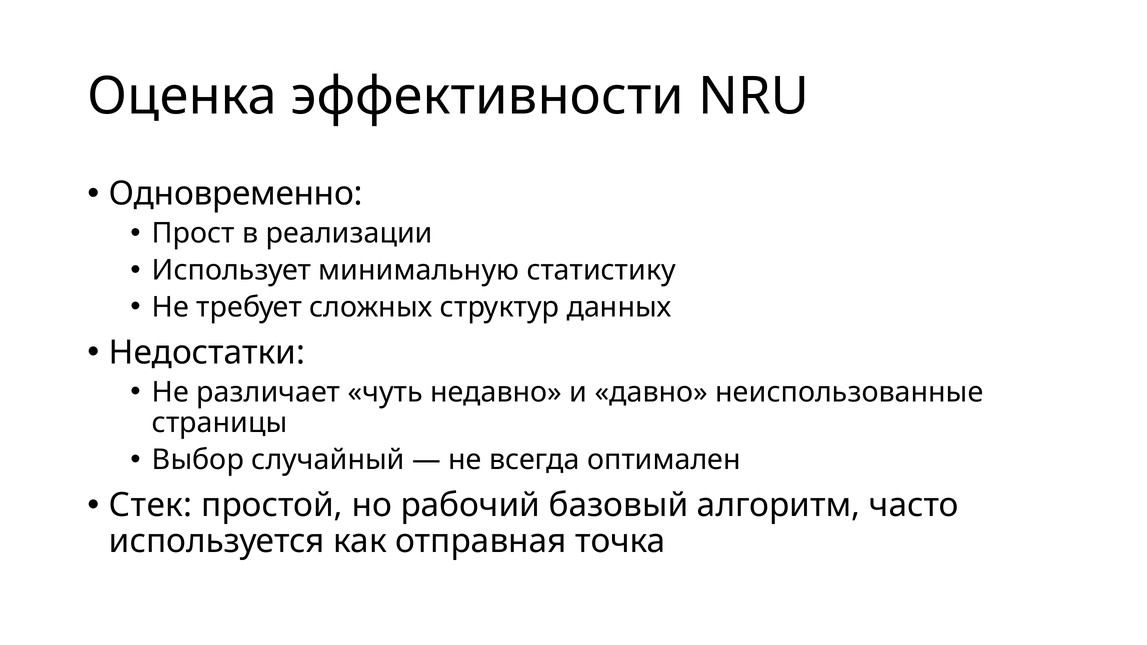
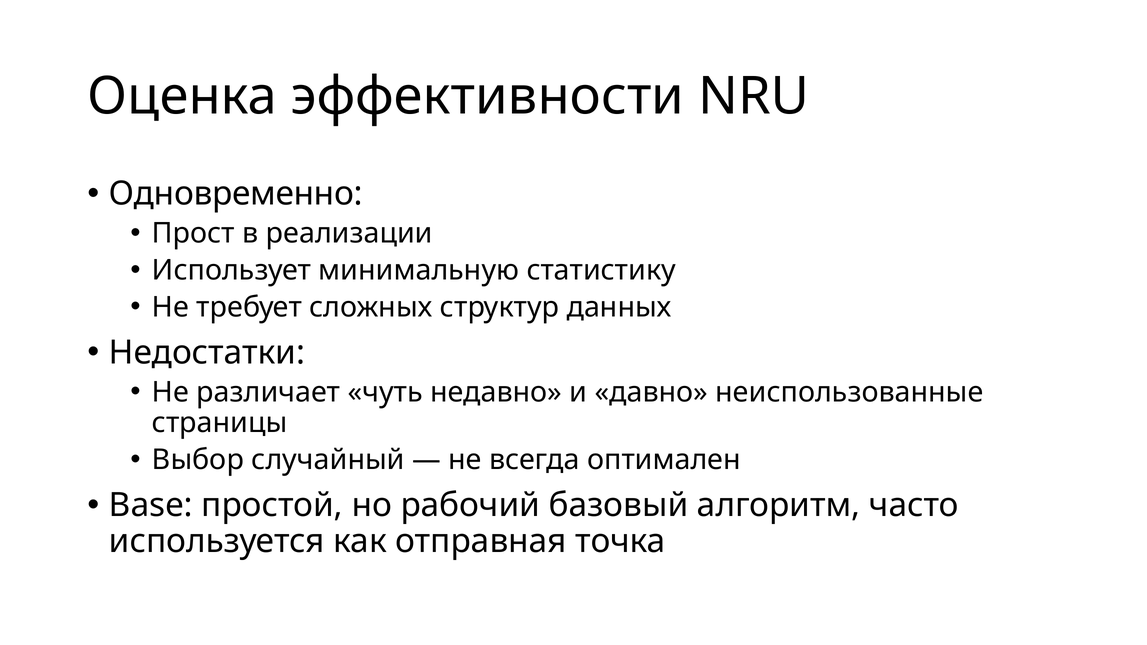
Стек: Стек -> Base
